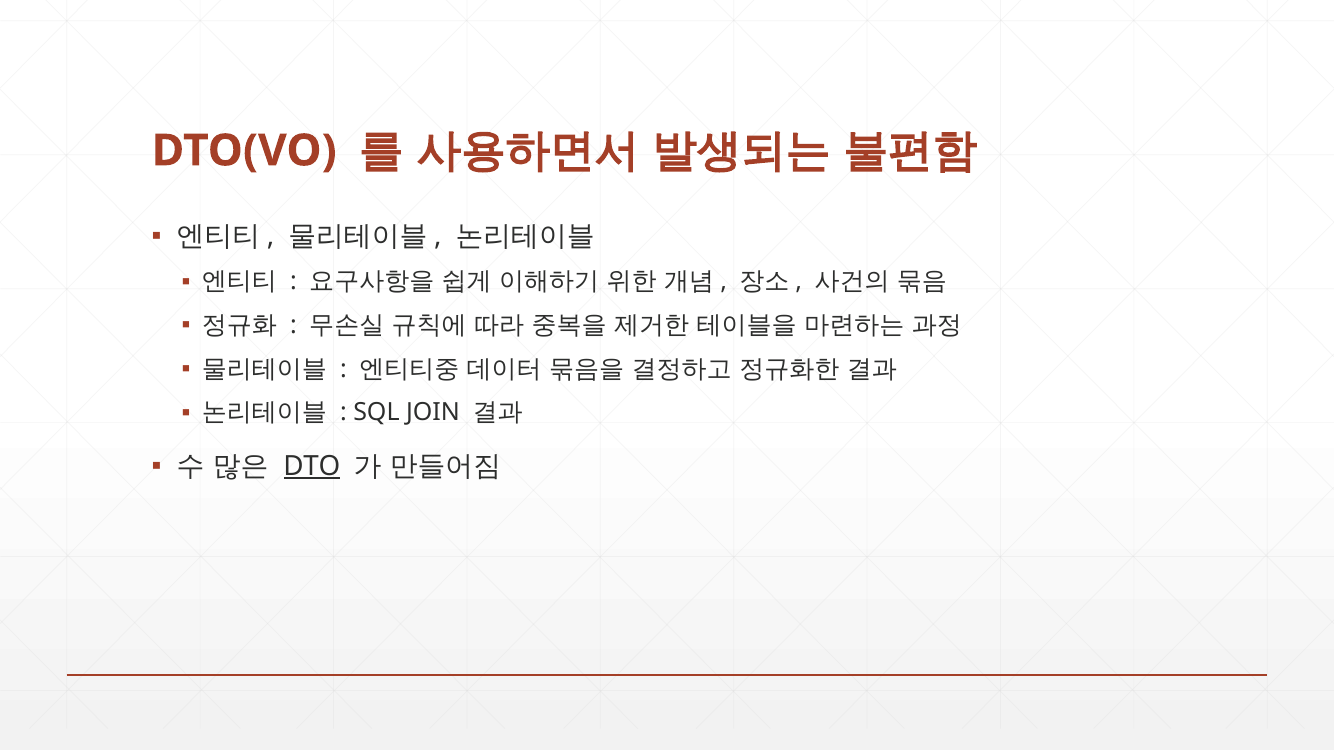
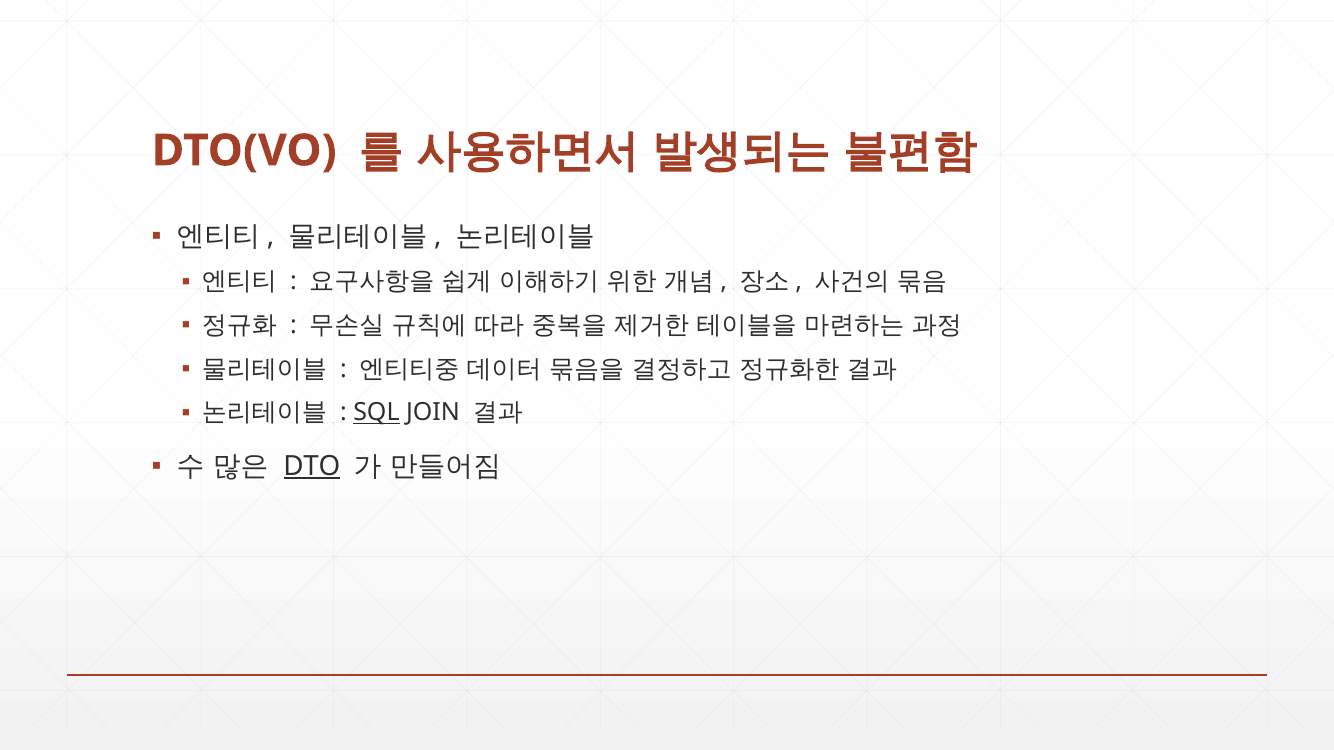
SQL underline: none -> present
